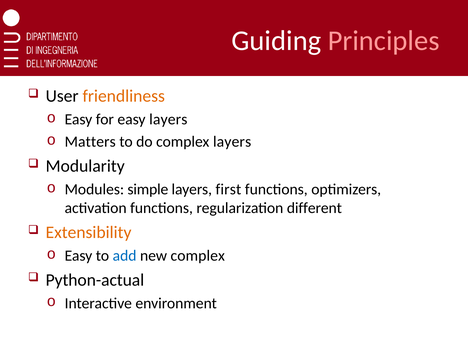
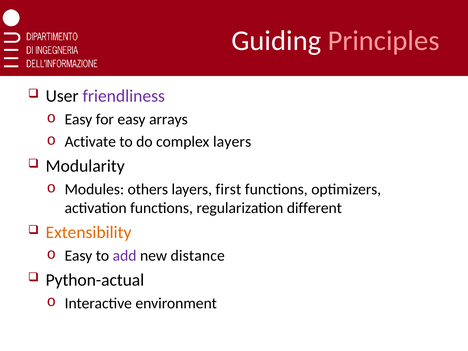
friendliness colour: orange -> purple
easy layers: layers -> arrays
Matters: Matters -> Activate
simple: simple -> others
add colour: blue -> purple
new complex: complex -> distance
